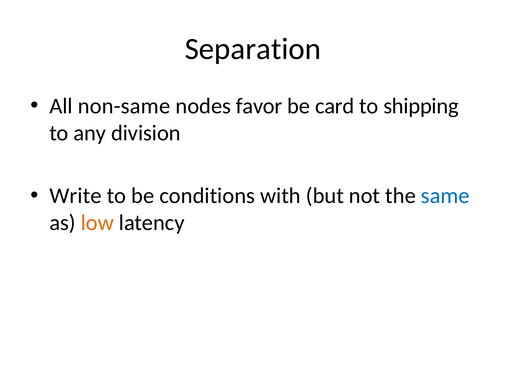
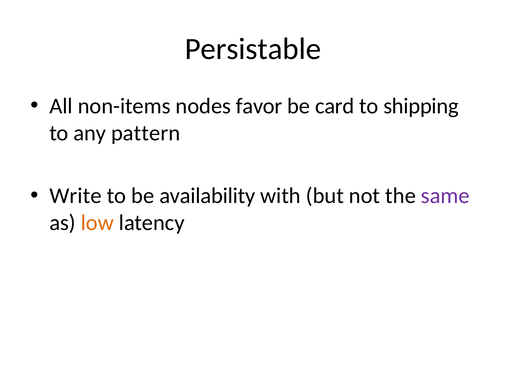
Separation: Separation -> Persistable
non-same: non-same -> non-items
division: division -> pattern
conditions: conditions -> availability
same colour: blue -> purple
